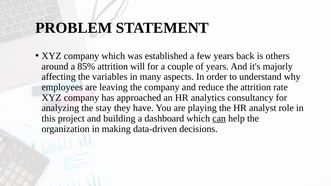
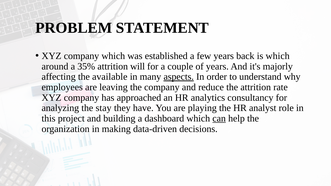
is others: others -> which
85%: 85% -> 35%
variables: variables -> available
aspects underline: none -> present
